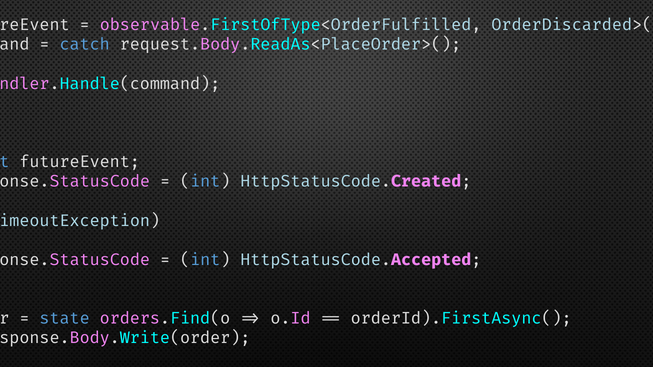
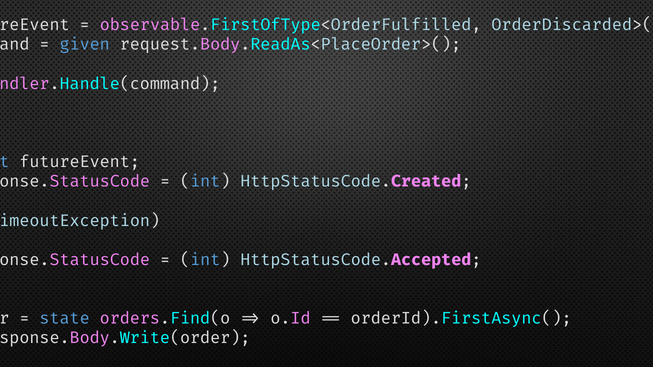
catch at (85, 45): catch -> given
